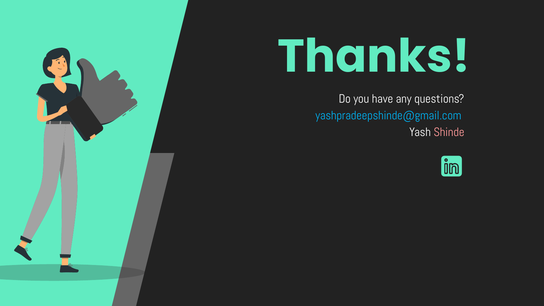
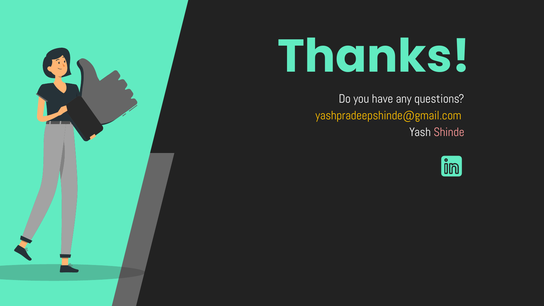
yashpradeepshinde@gmail.com colour: light blue -> yellow
